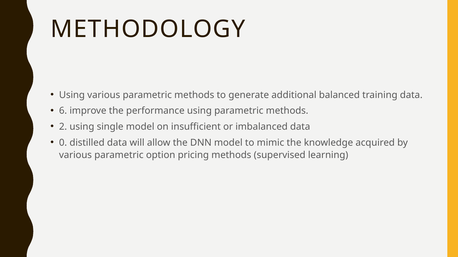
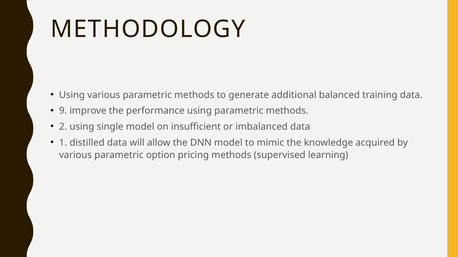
6: 6 -> 9
0: 0 -> 1
